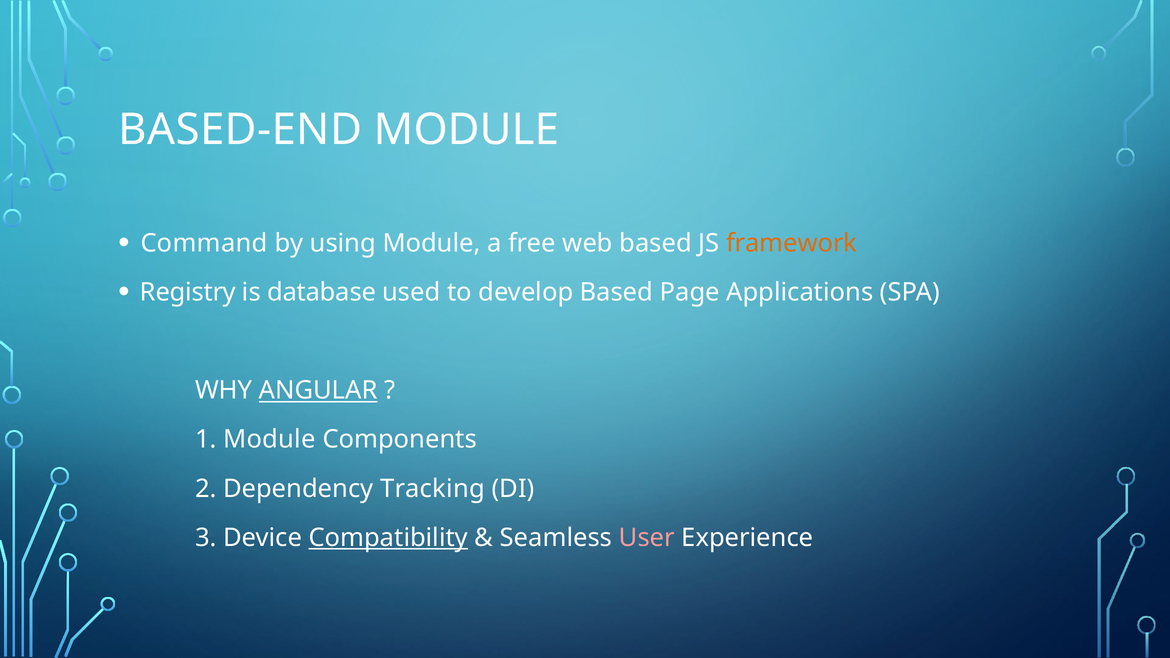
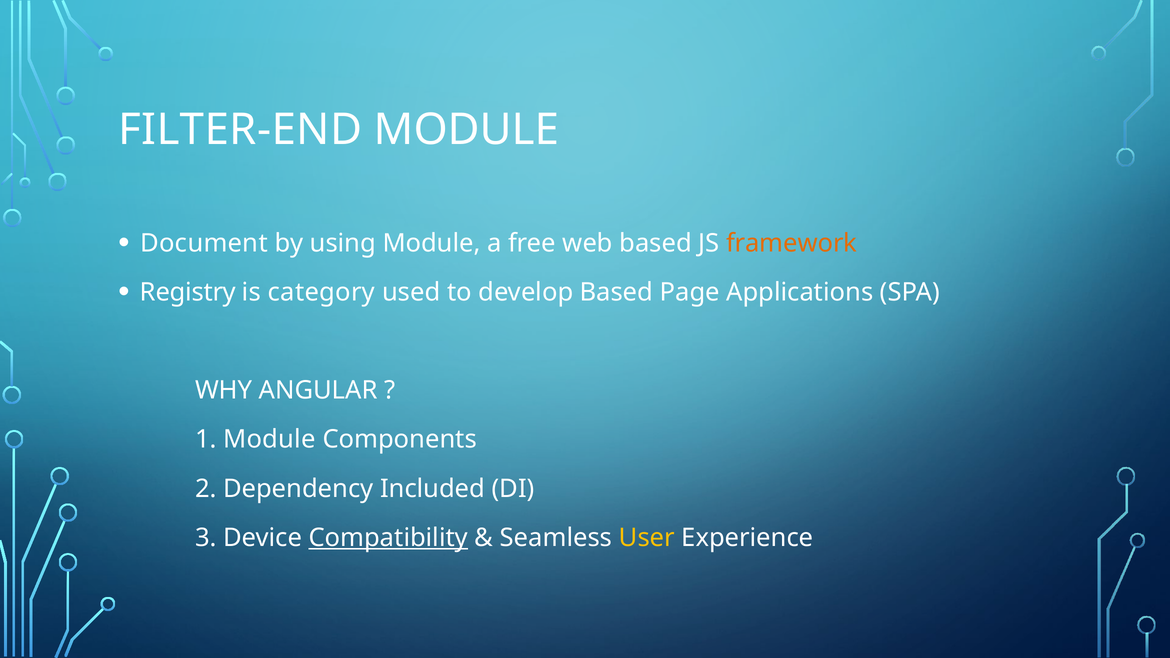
BASED-END: BASED-END -> FILTER-END
Command: Command -> Document
database: database -> category
ANGULAR underline: present -> none
Tracking: Tracking -> Included
User colour: pink -> yellow
